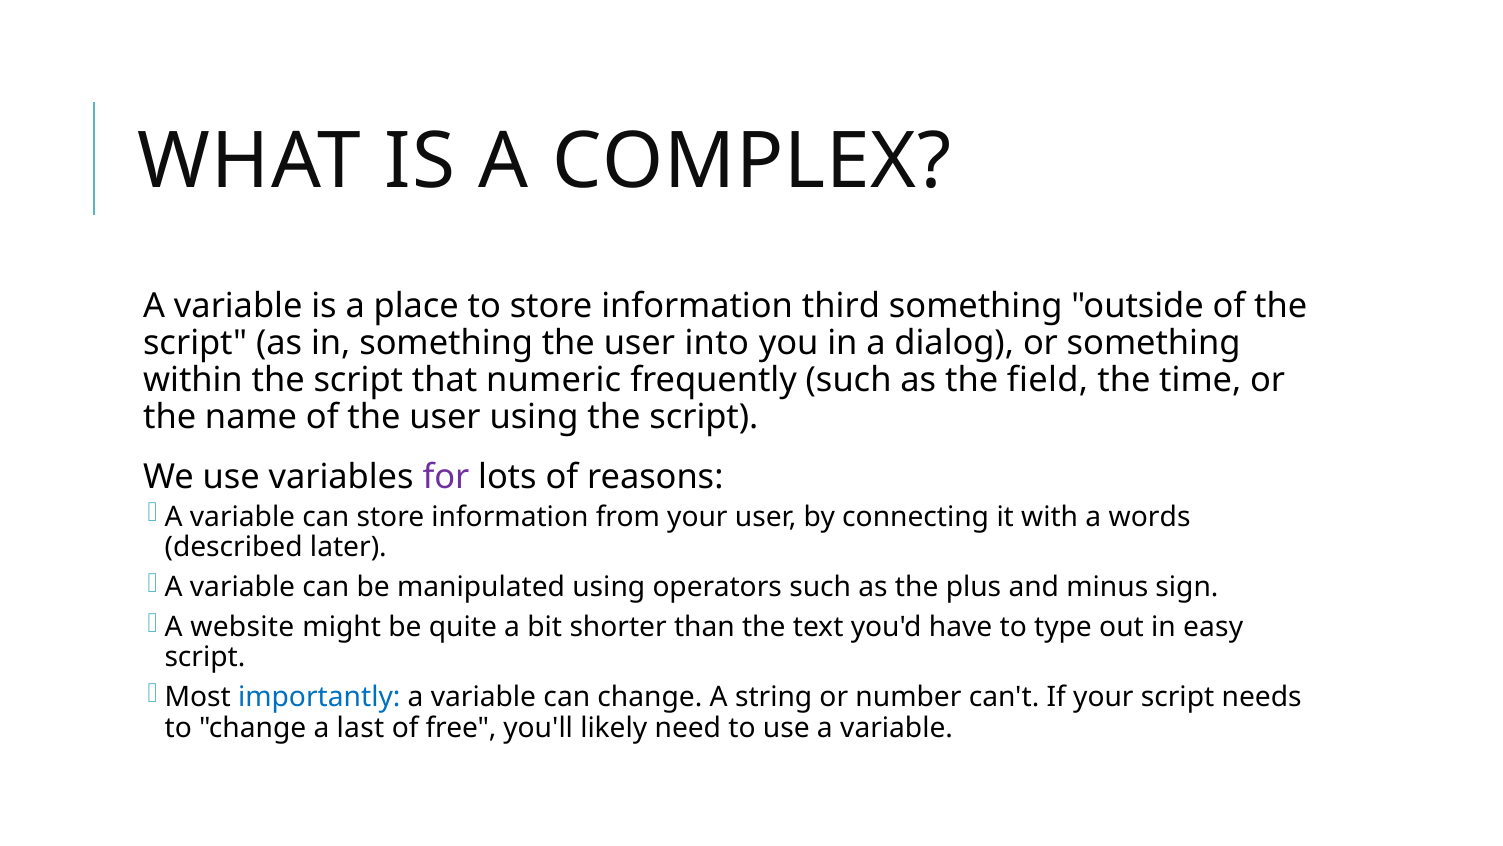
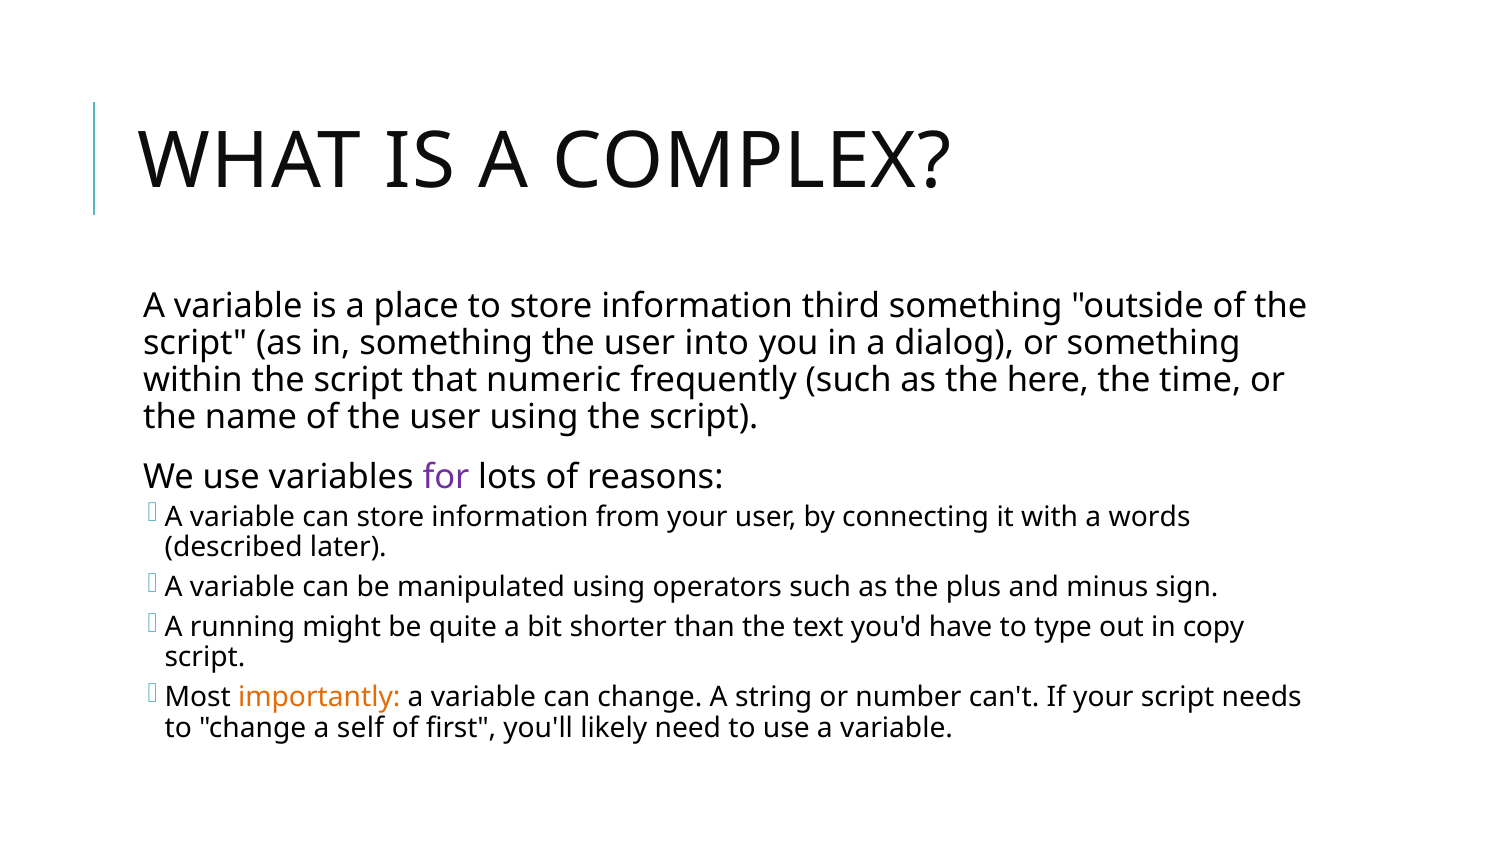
field: field -> here
website: website -> running
easy: easy -> copy
importantly colour: blue -> orange
last: last -> self
free: free -> first
